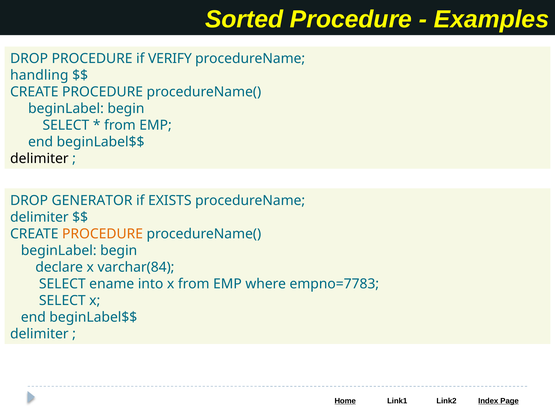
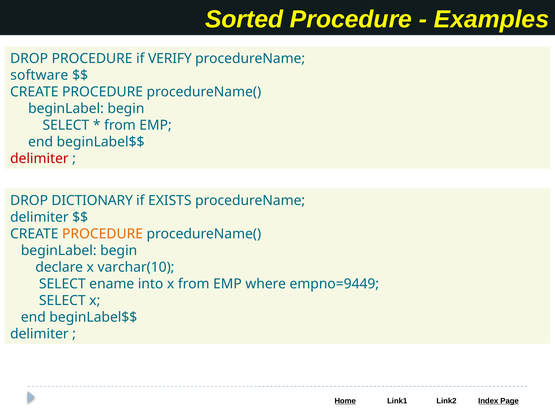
handling: handling -> software
delimiter at (39, 158) colour: black -> red
GENERATOR: GENERATOR -> DICTIONARY
varchar(84: varchar(84 -> varchar(10
empno=7783: empno=7783 -> empno=9449
